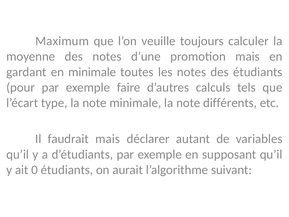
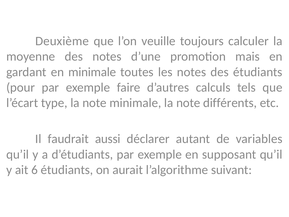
Maximum: Maximum -> Deuxième
faudrait mais: mais -> aussi
0: 0 -> 6
